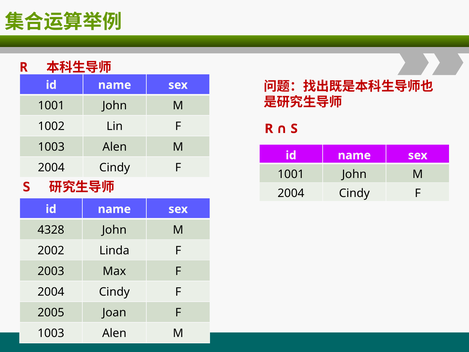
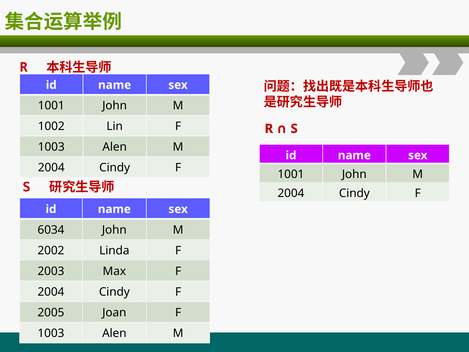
4328: 4328 -> 6034
